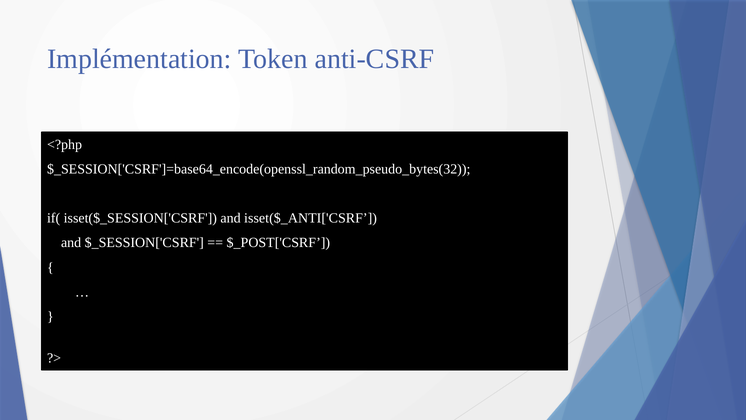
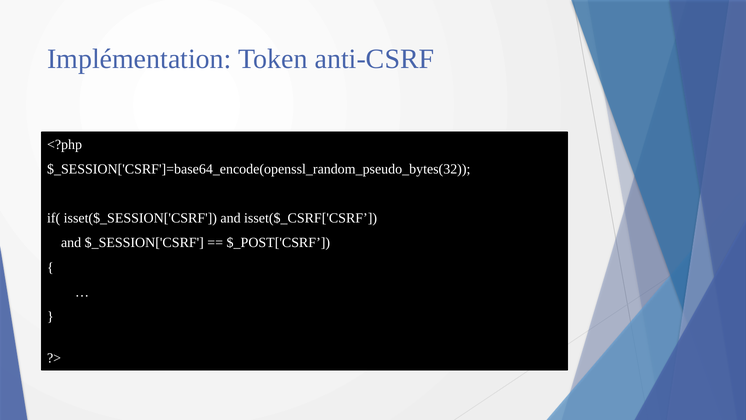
isset($_ANTI['CSRF: isset($_ANTI['CSRF -> isset($_CSRF['CSRF
